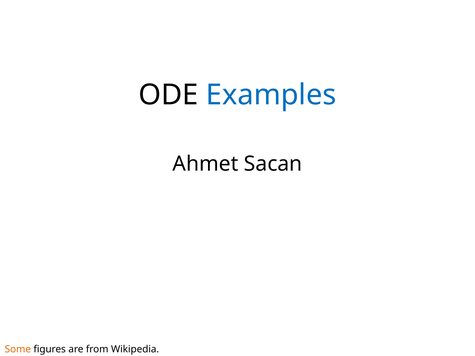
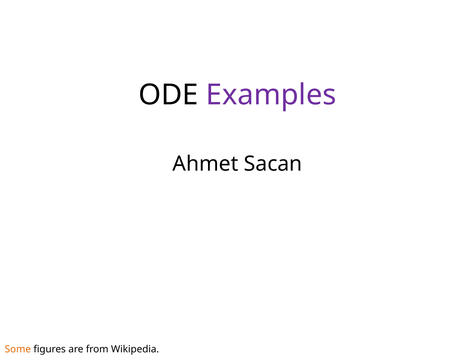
Examples colour: blue -> purple
